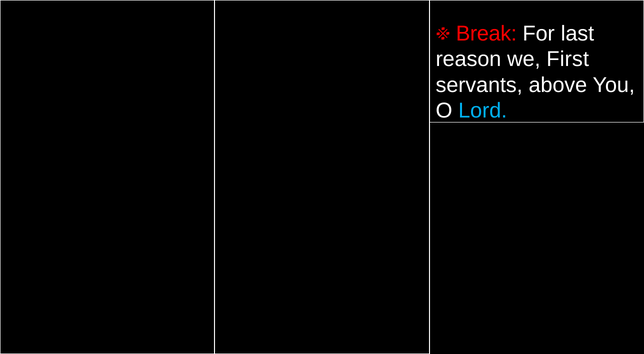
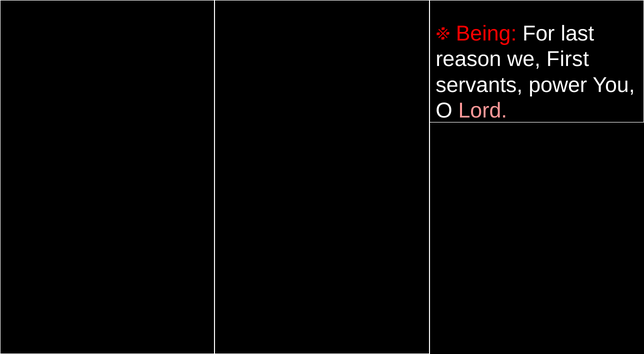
Break: Break -> Being
above: above -> power
Lord colour: light blue -> pink
